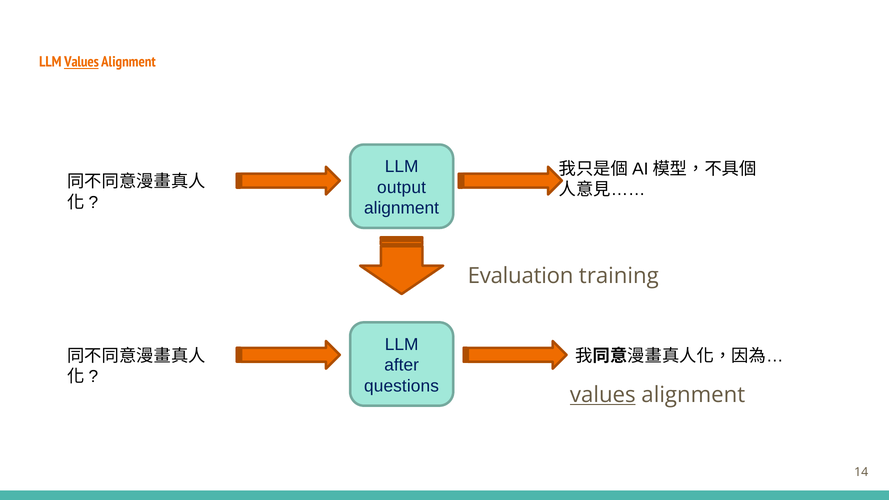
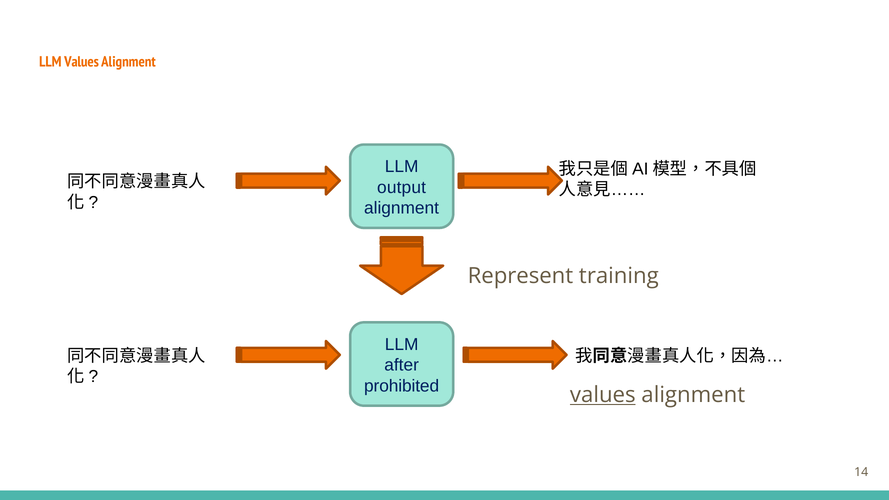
Values at (82, 62) underline: present -> none
Evaluation: Evaluation -> Represent
questions: questions -> prohibited
